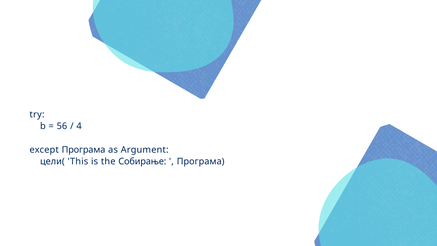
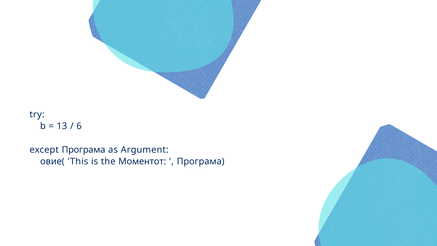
56: 56 -> 13
4: 4 -> 6
цели(: цели( -> овие(
Собирање: Собирање -> Моментот
